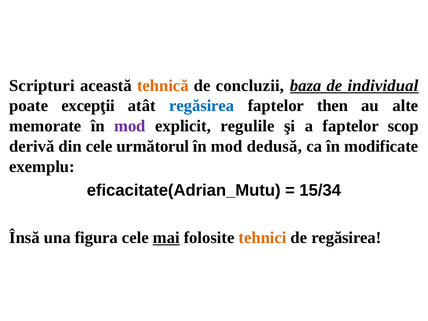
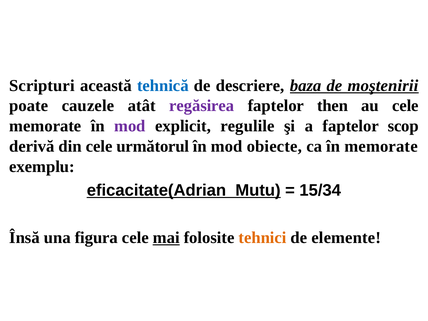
tehnică colour: orange -> blue
concluzii: concluzii -> descriere
individual: individual -> moştenirii
excepţii: excepţii -> cauzele
regăsirea at (202, 106) colour: blue -> purple
au alte: alte -> cele
dedusă: dedusă -> obiecte
în modificate: modificate -> memorate
eficacitate(Adrian_Mutu underline: none -> present
de regăsirea: regăsirea -> elemente
